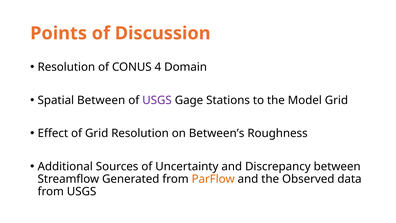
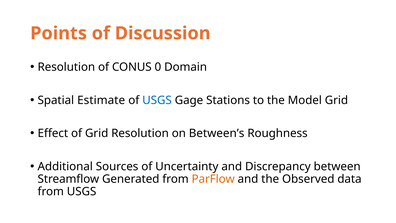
4: 4 -> 0
Spatial Between: Between -> Estimate
USGS at (157, 100) colour: purple -> blue
